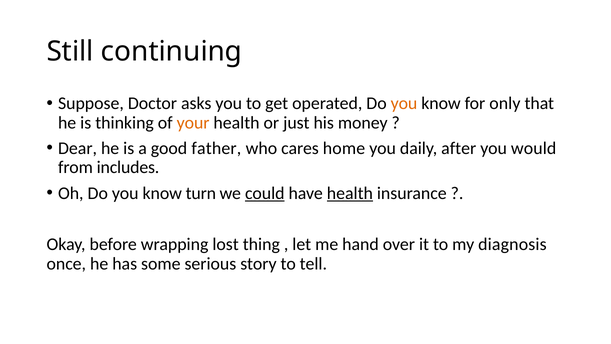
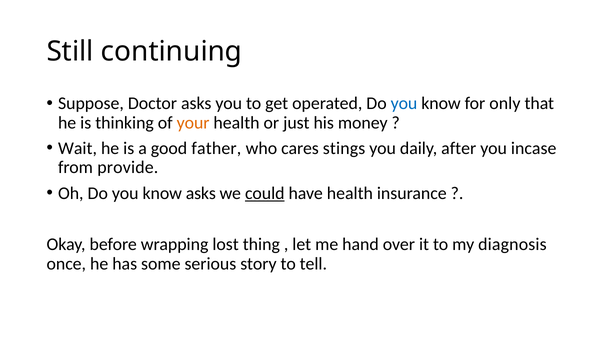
you at (404, 103) colour: orange -> blue
Dear: Dear -> Wait
home: home -> stings
would: would -> incase
includes: includes -> provide
know turn: turn -> asks
health at (350, 193) underline: present -> none
